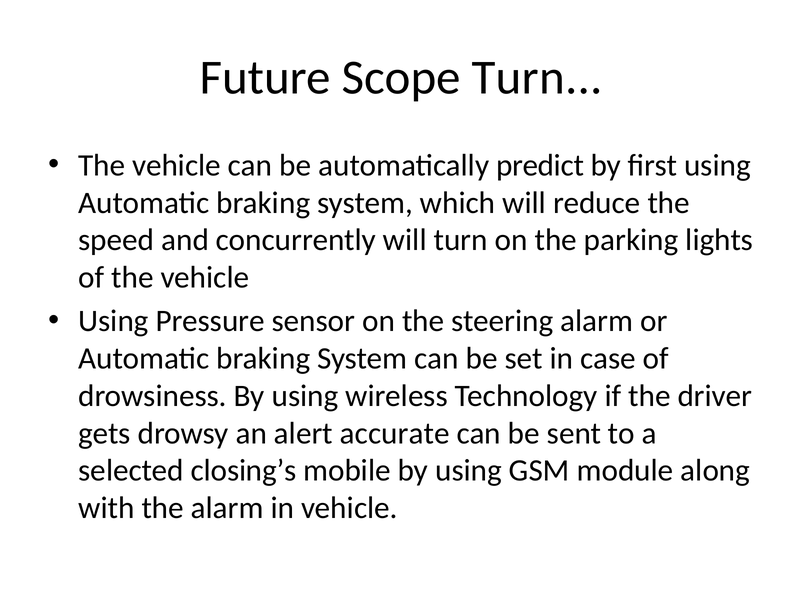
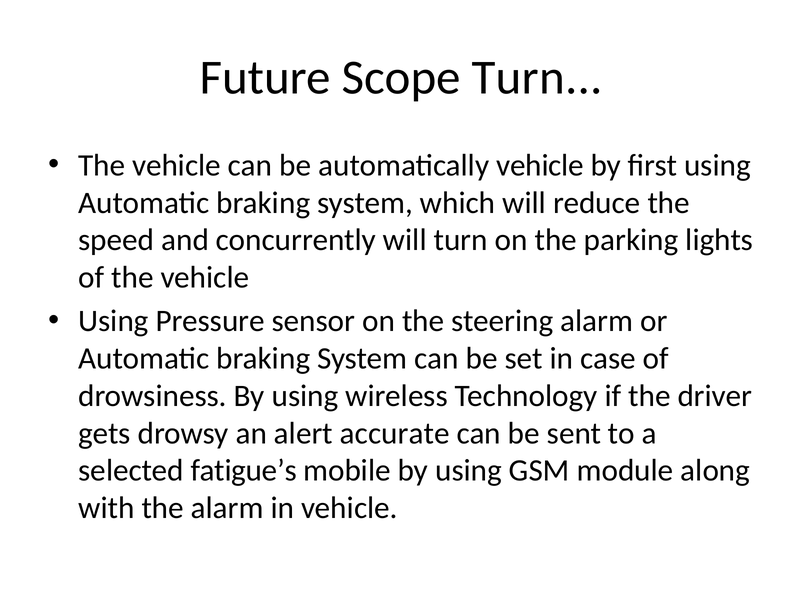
automatically predict: predict -> vehicle
closing’s: closing’s -> fatigue’s
